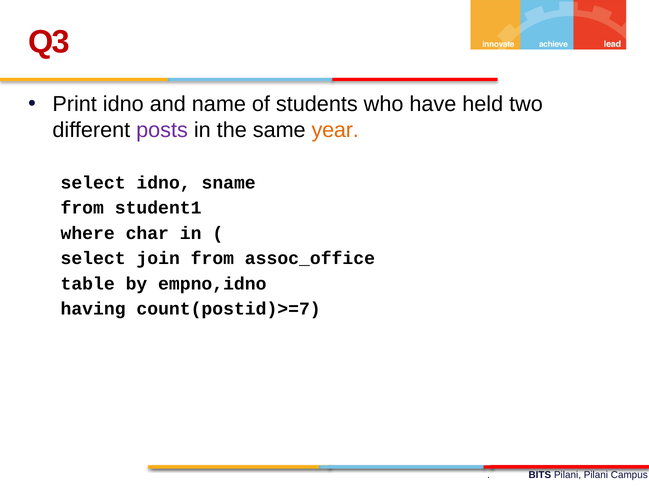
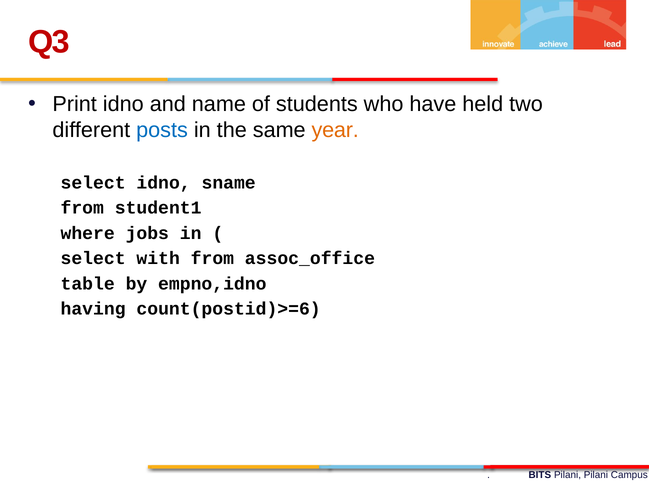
posts colour: purple -> blue
char: char -> jobs
join: join -> with
count(postid)>=7: count(postid)>=7 -> count(postid)>=6
